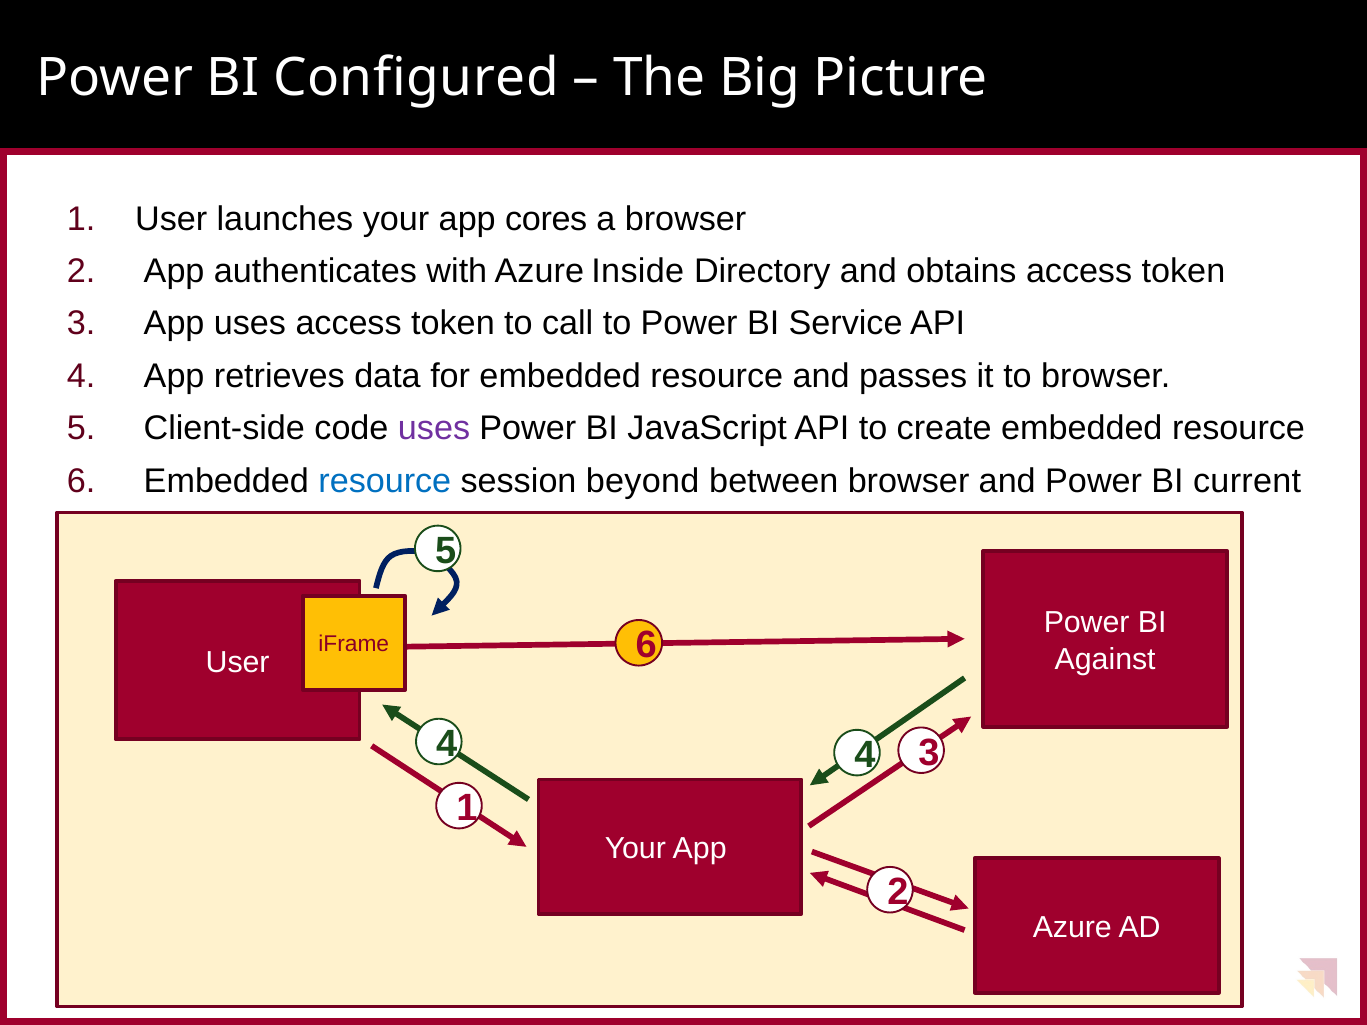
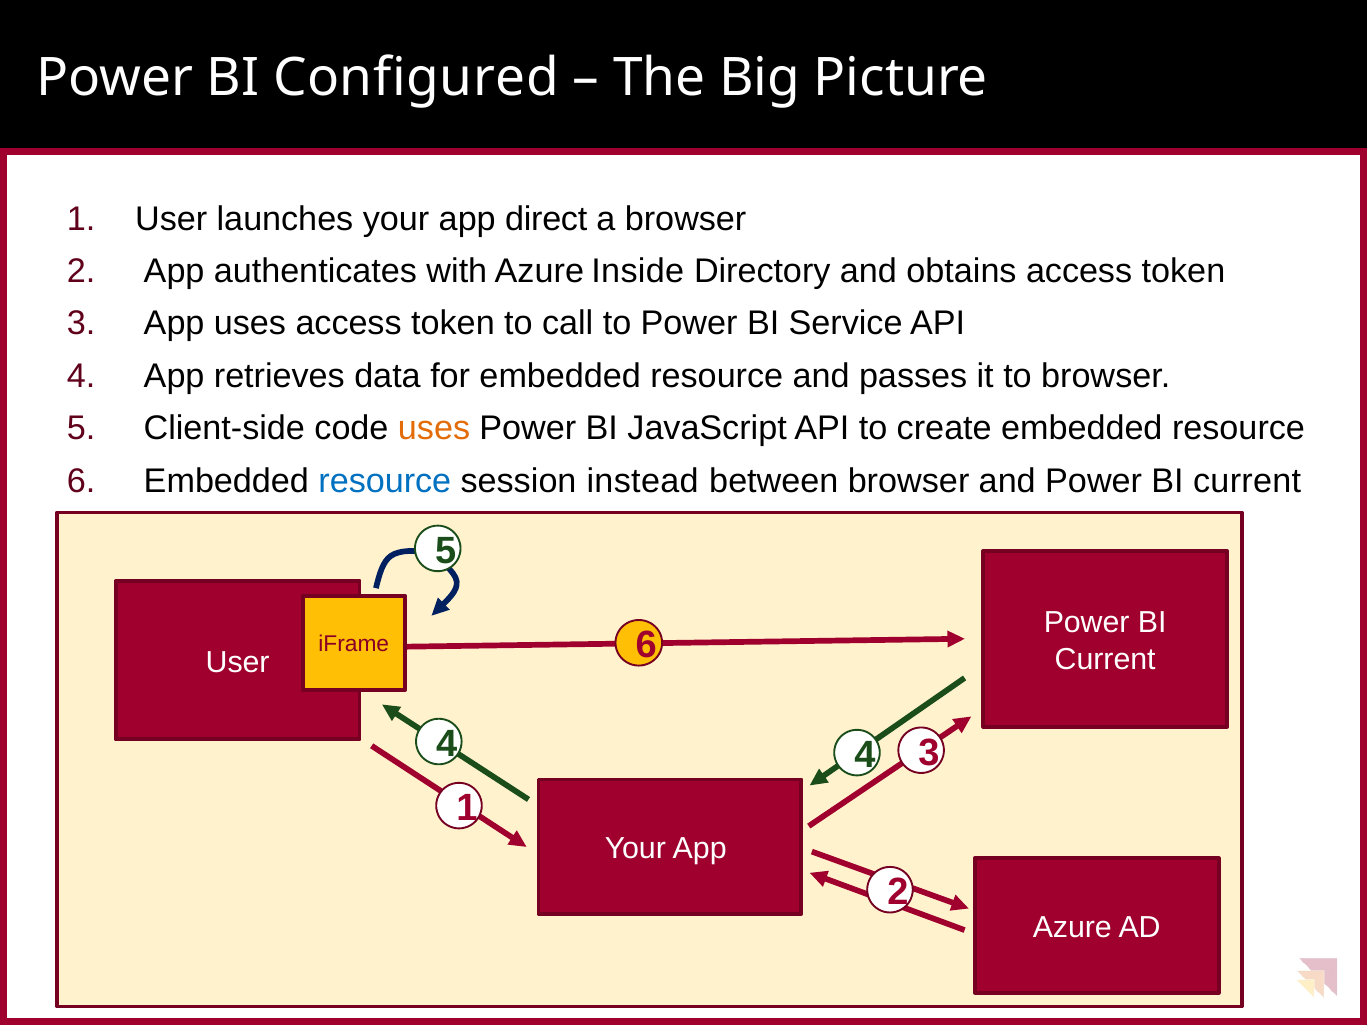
cores: cores -> direct
uses at (434, 429) colour: purple -> orange
beyond: beyond -> instead
Against at (1105, 659): Against -> Current
